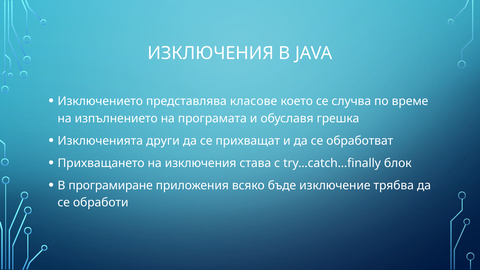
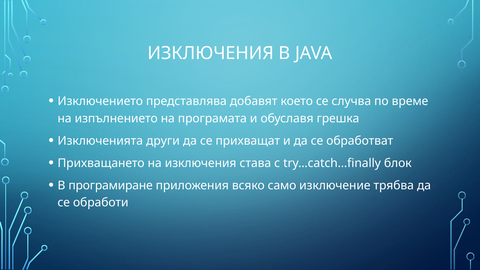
класове: класове -> добавят
бъде: бъде -> само
